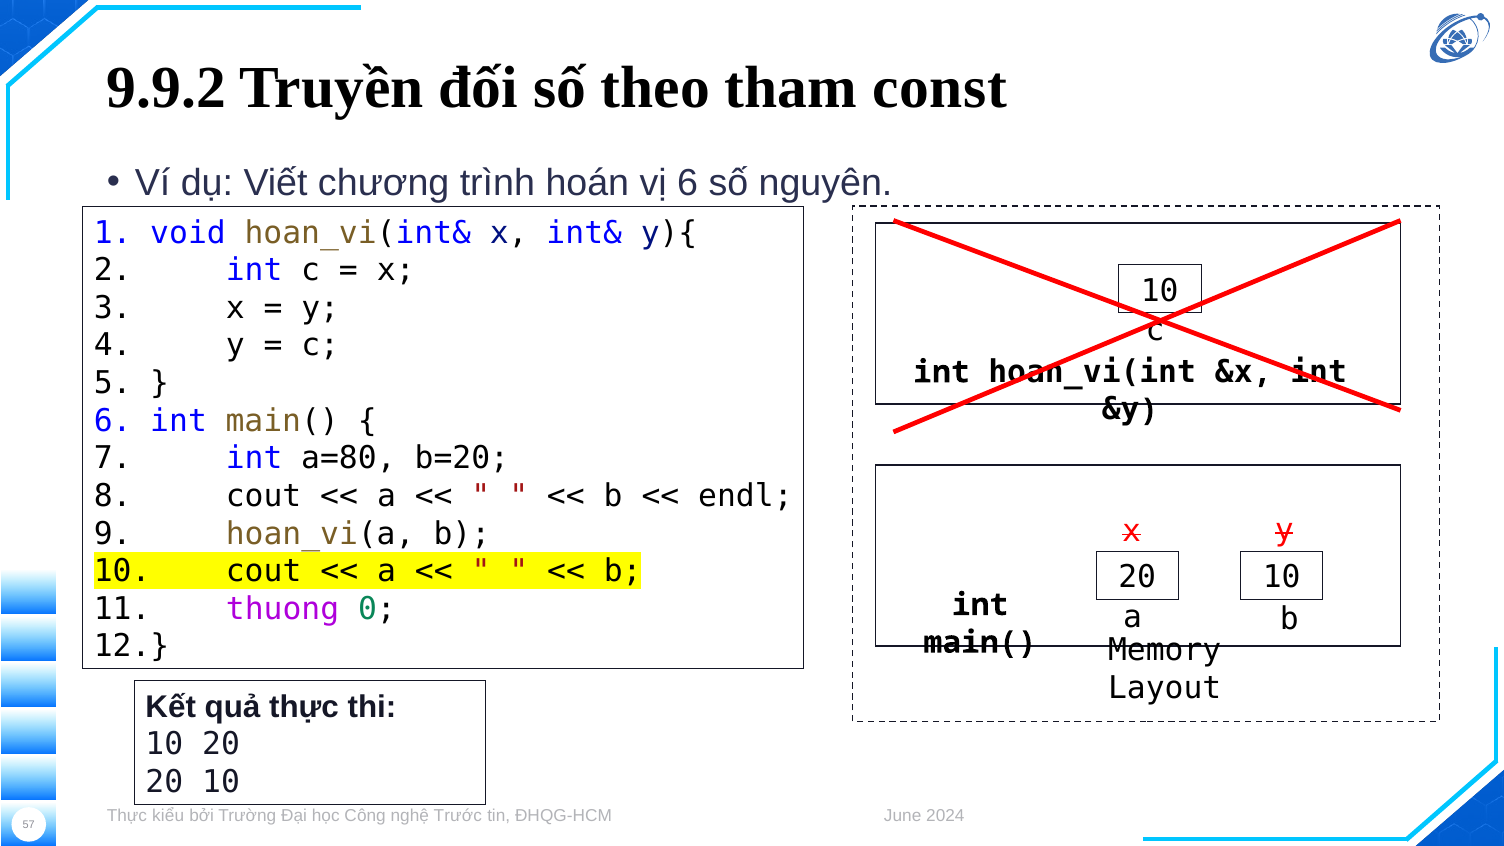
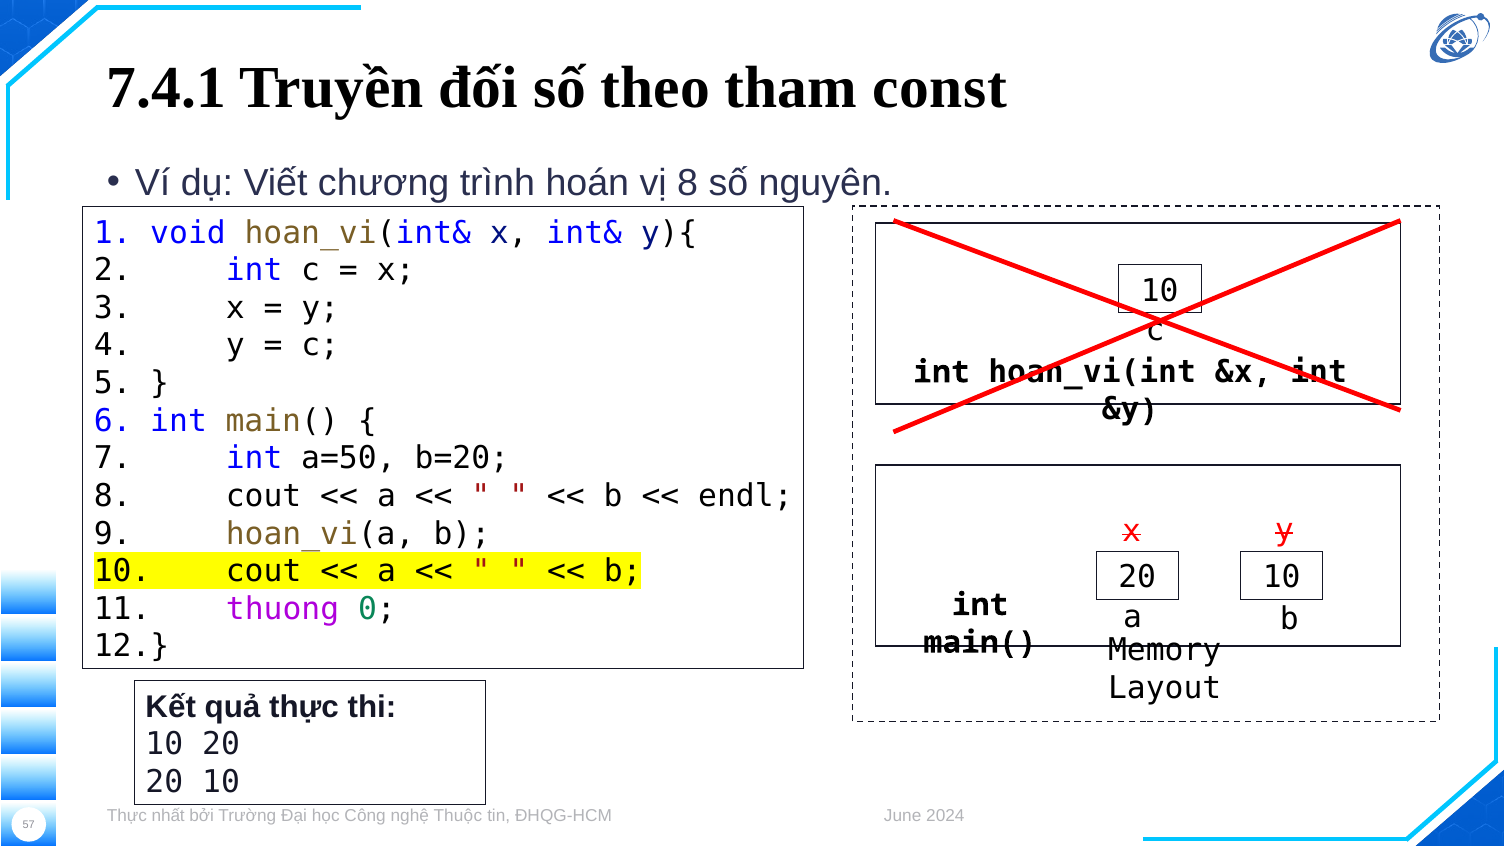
9.9.2: 9.9.2 -> 7.4.1
vị 6: 6 -> 8
a=80: a=80 -> a=50
kiểu: kiểu -> nhất
Trước: Trước -> Thuộc
